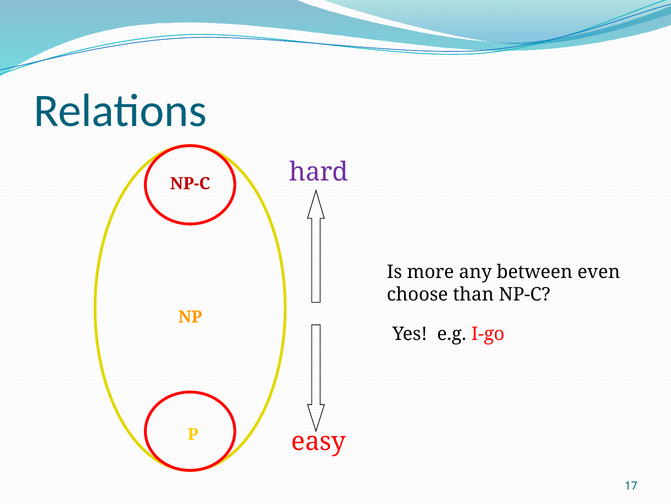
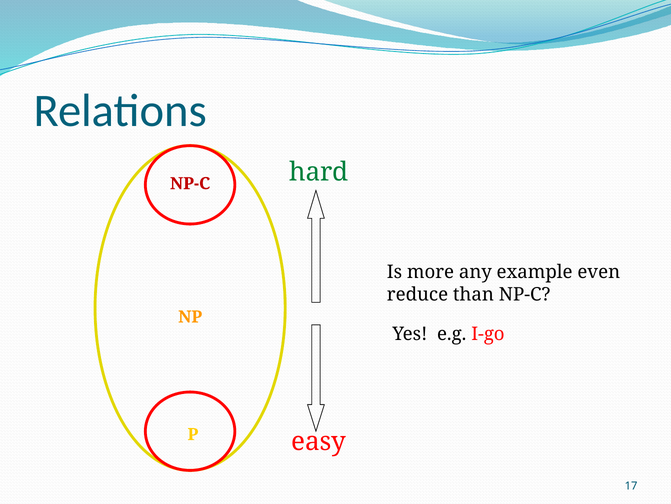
hard colour: purple -> green
between: between -> example
choose: choose -> reduce
